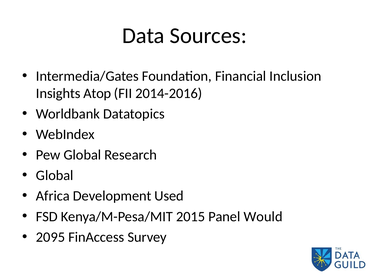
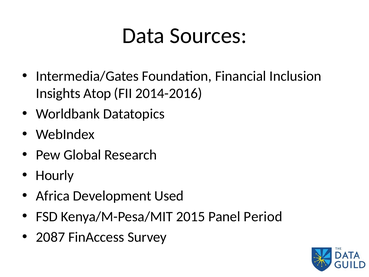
Global at (55, 175): Global -> Hourly
Would: Would -> Period
2095: 2095 -> 2087
